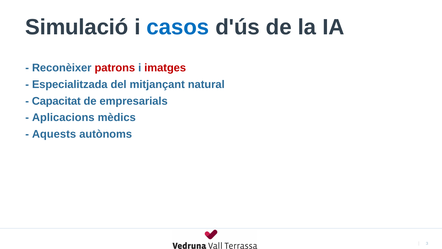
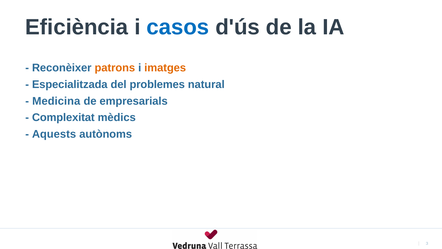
Simulació: Simulació -> Eficiència
patrons colour: red -> orange
imatges colour: red -> orange
mitjançant: mitjançant -> problemes
Capacitat: Capacitat -> Medicina
Aplicacions: Aplicacions -> Complexitat
